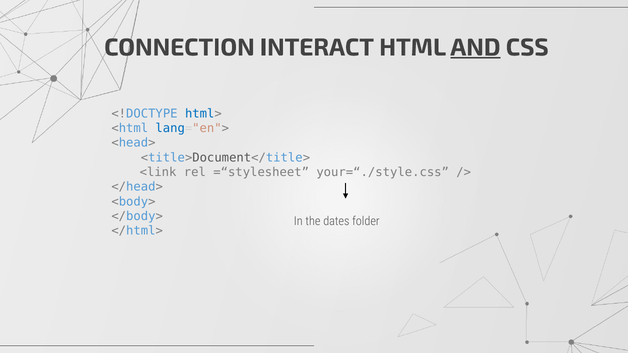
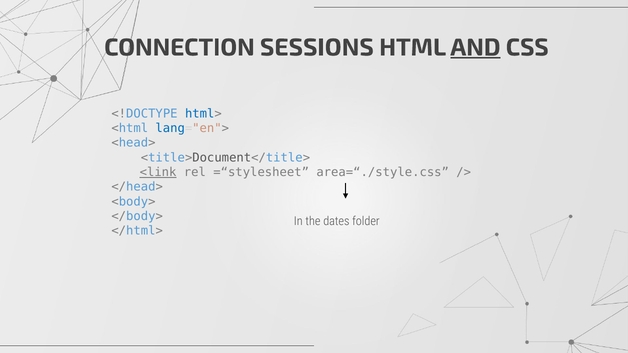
INTERACT: INTERACT -> SESSIONS
<link underline: none -> present
your=“./style.css: your=“./style.css -> area=“./style.css
